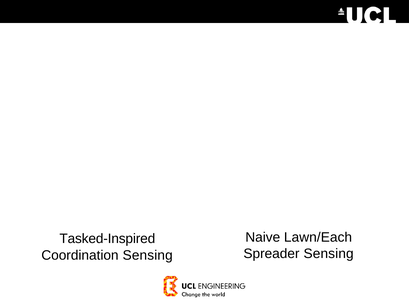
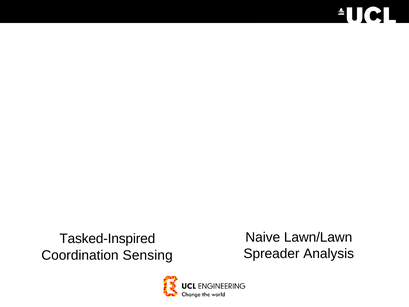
Lawn/Each: Lawn/Each -> Lawn/Lawn
Spreader Sensing: Sensing -> Analysis
